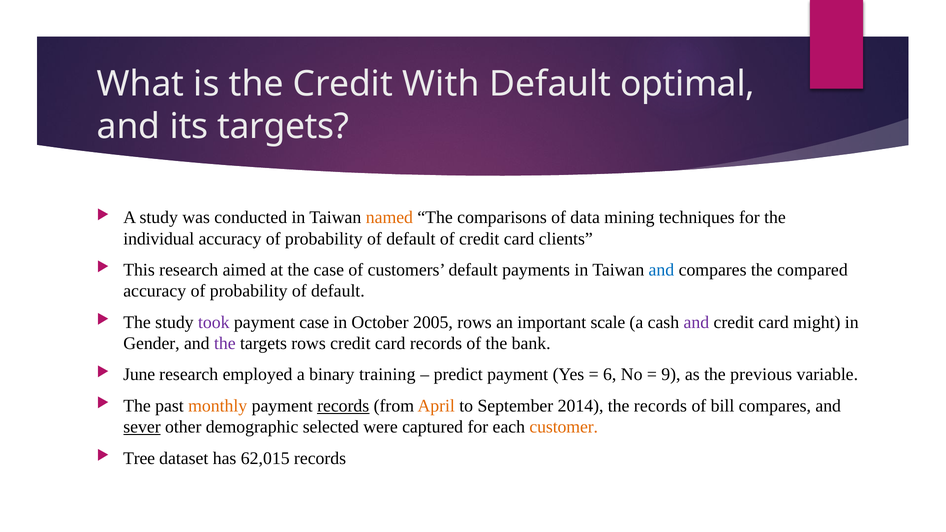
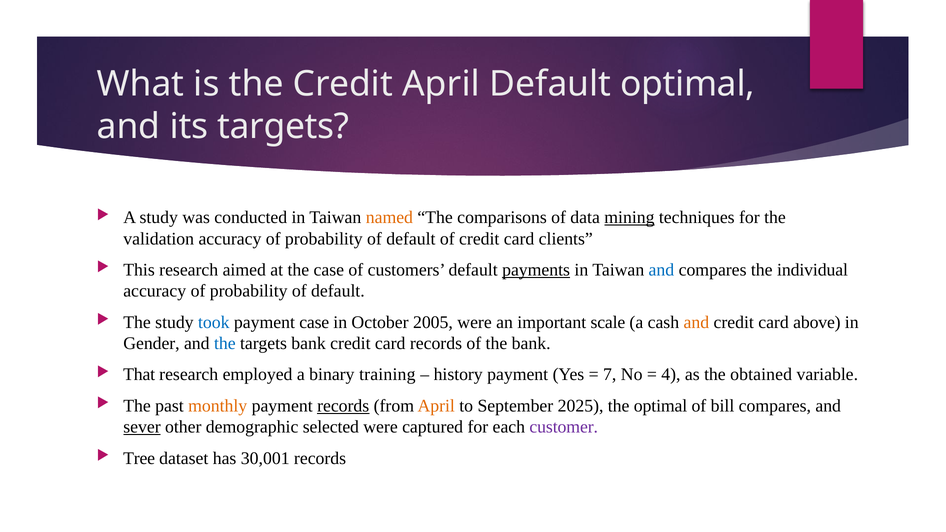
Credit With: With -> April
mining underline: none -> present
individual: individual -> validation
payments underline: none -> present
compared: compared -> individual
took colour: purple -> blue
2005 rows: rows -> were
and at (696, 322) colour: purple -> orange
might: might -> above
the at (225, 344) colour: purple -> blue
targets rows: rows -> bank
June: June -> That
predict: predict -> history
6: 6 -> 7
9: 9 -> 4
previous: previous -> obtained
2014: 2014 -> 2025
the records: records -> optimal
customer colour: orange -> purple
62,015: 62,015 -> 30,001
